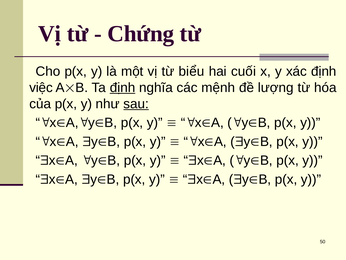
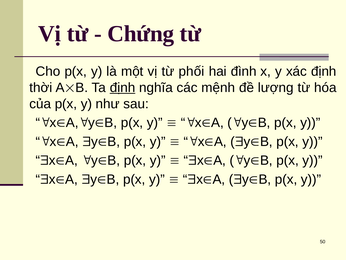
biểu: biểu -> phối
cuối: cuối -> đình
việc: việc -> thời
sau underline: present -> none
